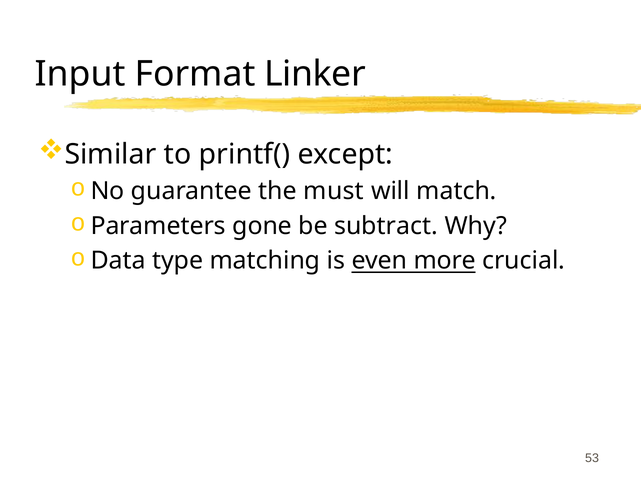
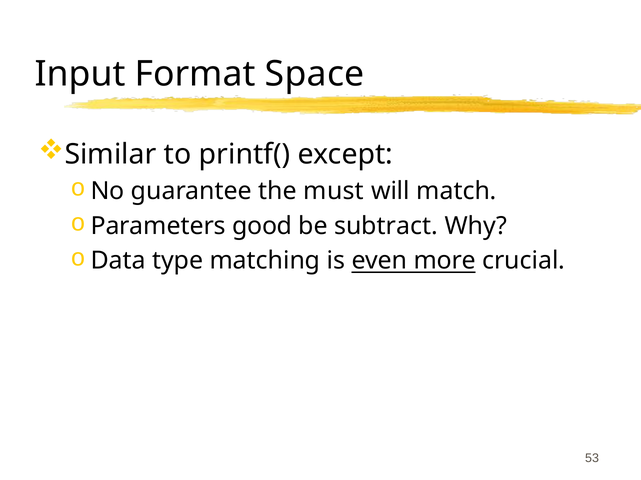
Linker: Linker -> Space
gone: gone -> good
